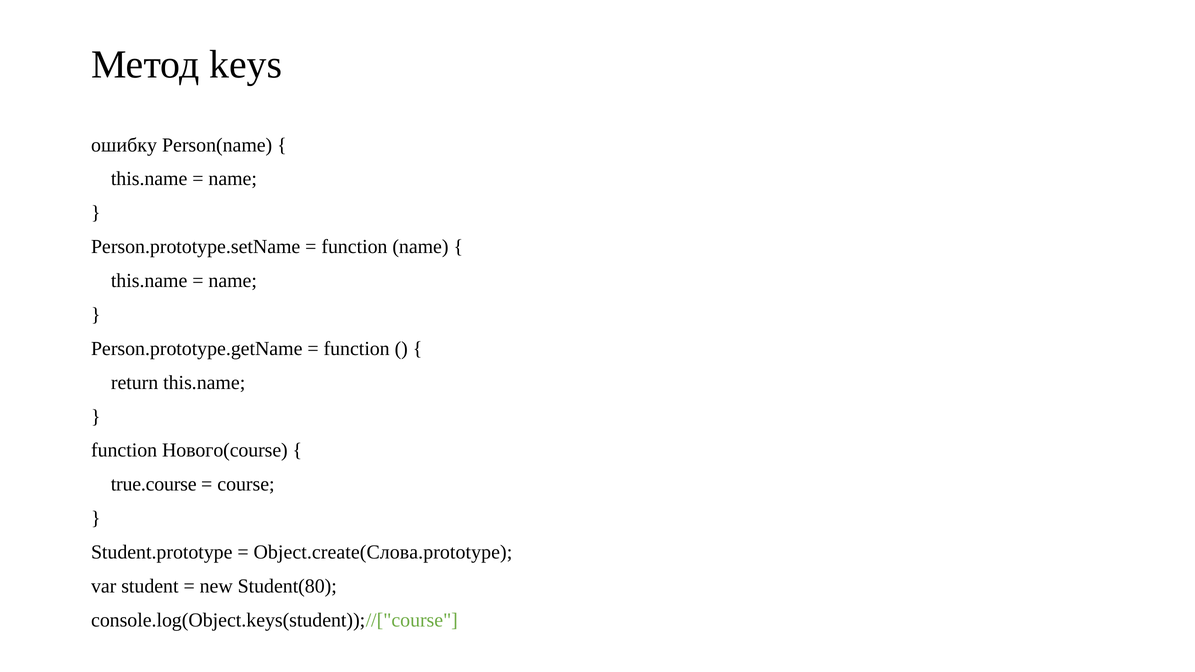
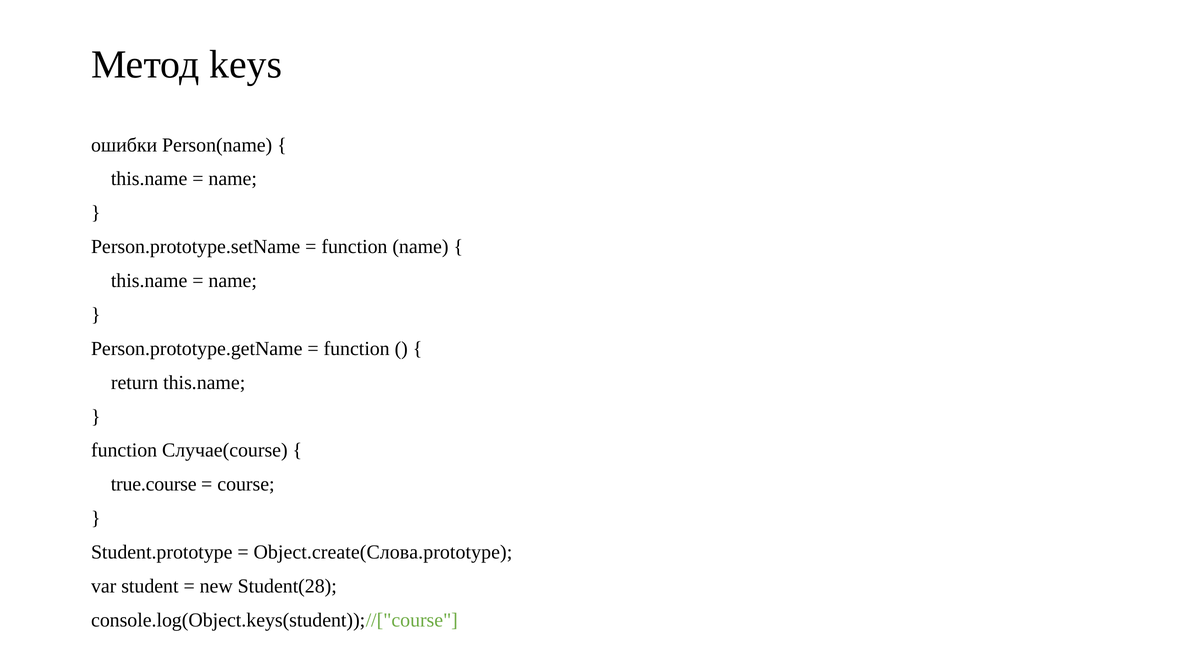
ошибку: ошибку -> ошибки
Нового(course: Нового(course -> Случае(course
Student(80: Student(80 -> Student(28
